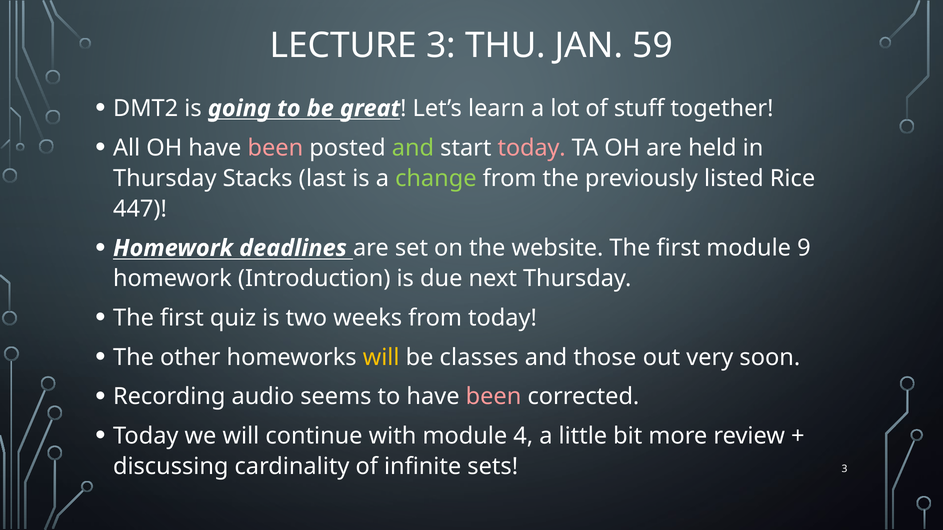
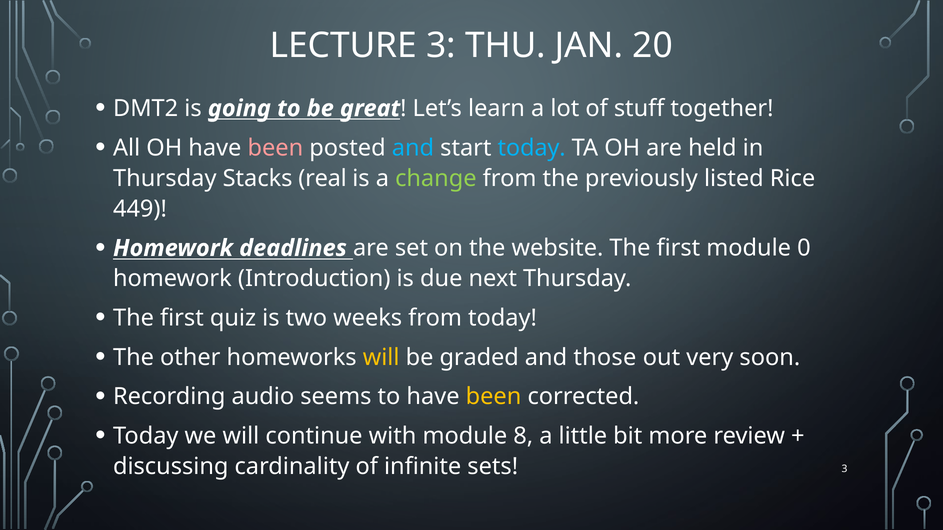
59: 59 -> 20
and at (413, 148) colour: light green -> light blue
today at (532, 148) colour: pink -> light blue
last: last -> real
447: 447 -> 449
9: 9 -> 0
classes: classes -> graded
been at (493, 397) colour: pink -> yellow
4: 4 -> 8
